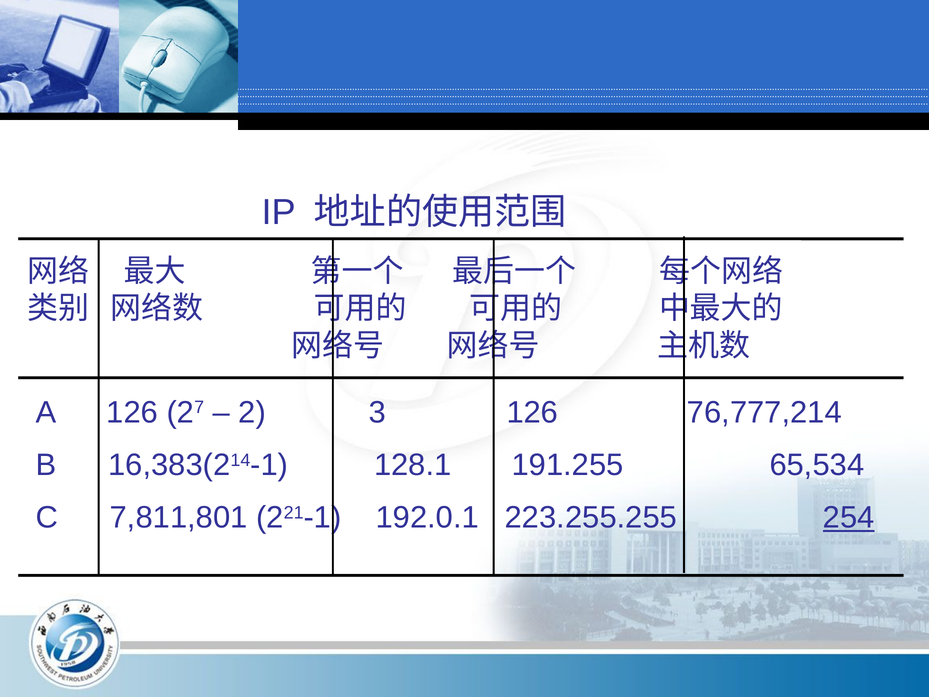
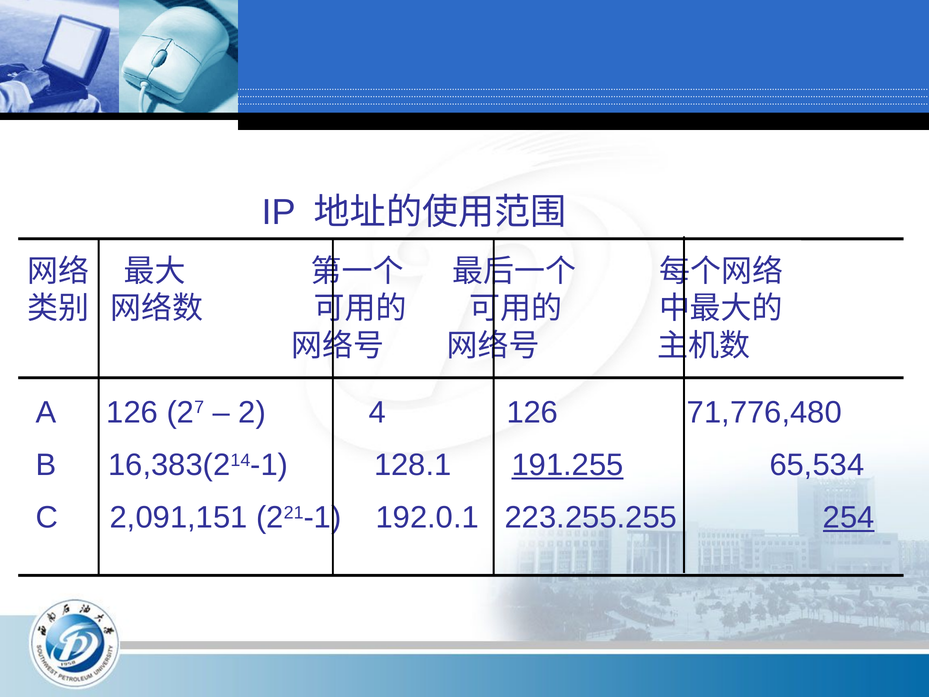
3: 3 -> 4
76,777,214: 76,777,214 -> 71,776,480
191.255 underline: none -> present
7,811,801: 7,811,801 -> 2,091,151
